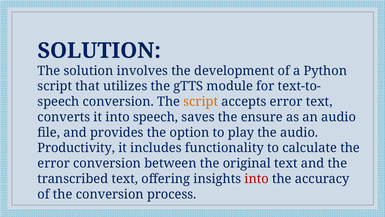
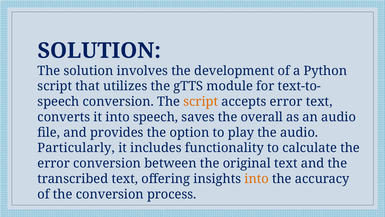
ensure: ensure -> overall
Productivity: Productivity -> Particularly
into at (257, 178) colour: red -> orange
